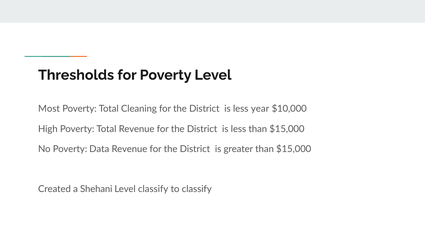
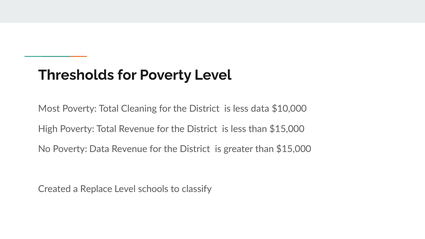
less year: year -> data
Shehani: Shehani -> Replace
Level classify: classify -> schools
